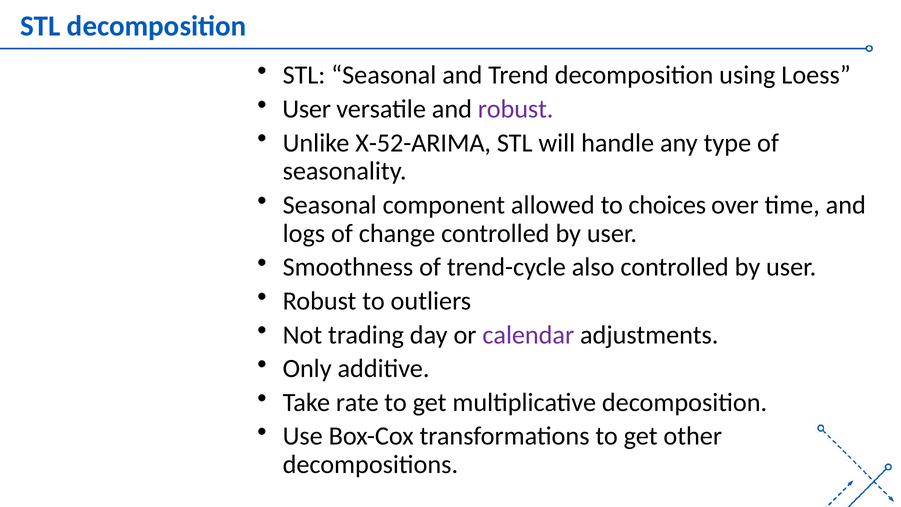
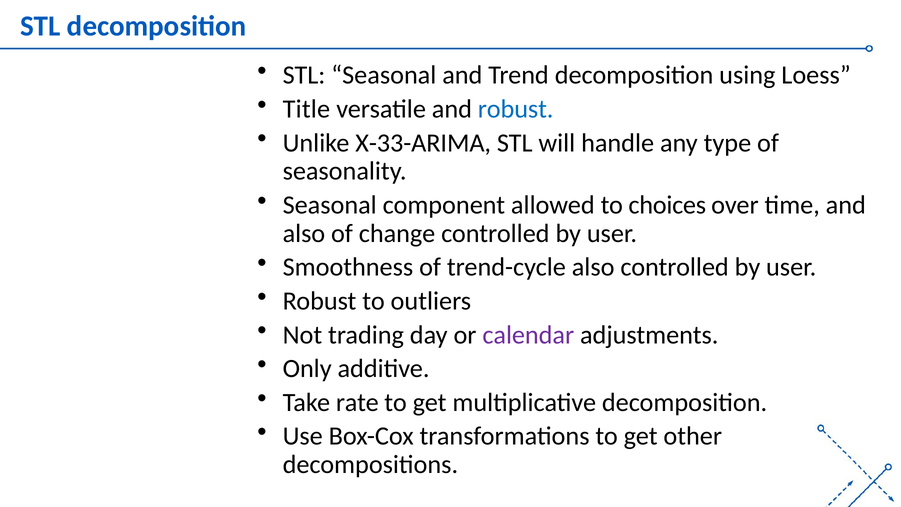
User at (307, 109): User -> Title
robust at (516, 109) colour: purple -> blue
X-52-ARIMA: X-52-ARIMA -> X-33-ARIMA
logs at (304, 233): logs -> also
